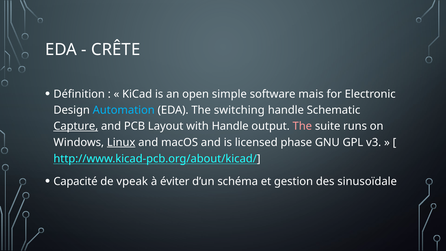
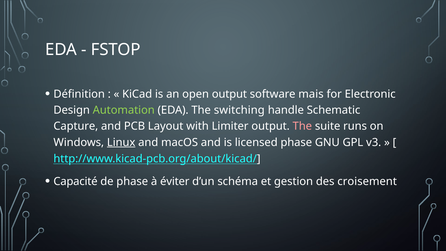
CRÊTE: CRÊTE -> FSTOP
open simple: simple -> output
Automation colour: light blue -> light green
Capture underline: present -> none
with Handle: Handle -> Limiter
de vpeak: vpeak -> phase
sinusoïdale: sinusoïdale -> croisement
